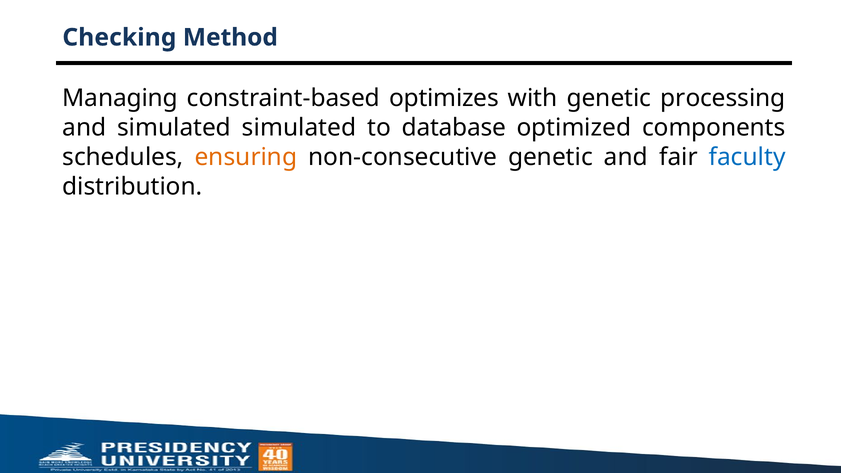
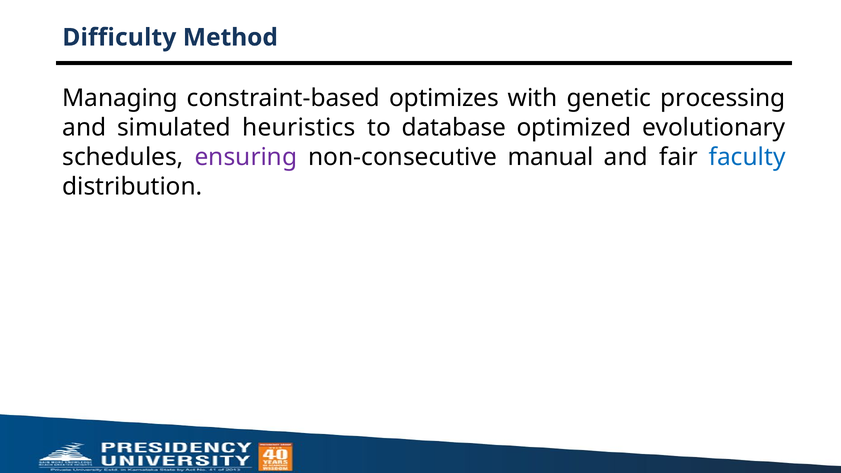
Checking: Checking -> Difficulty
simulated simulated: simulated -> heuristics
components: components -> evolutionary
ensuring colour: orange -> purple
non-consecutive genetic: genetic -> manual
